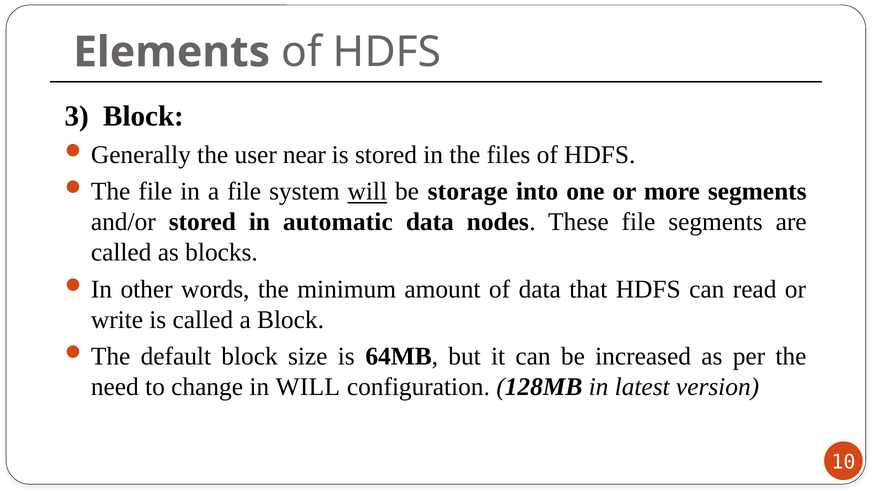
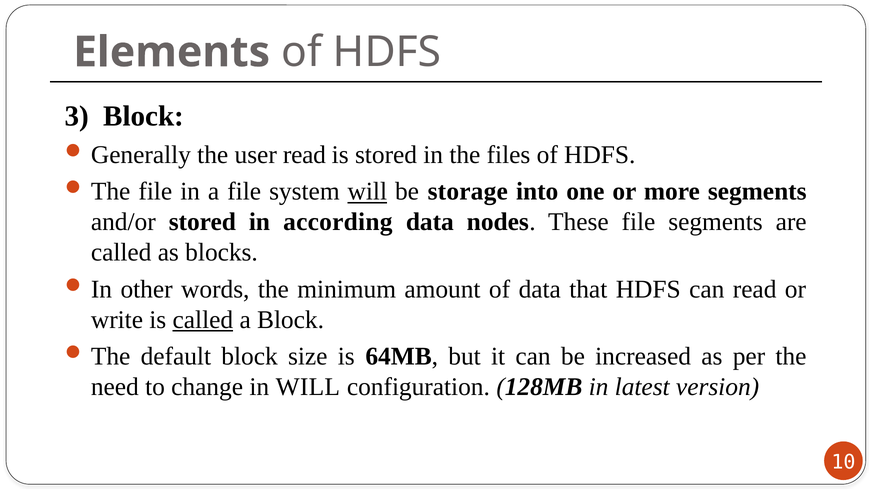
user near: near -> read
automatic: automatic -> according
called at (203, 320) underline: none -> present
